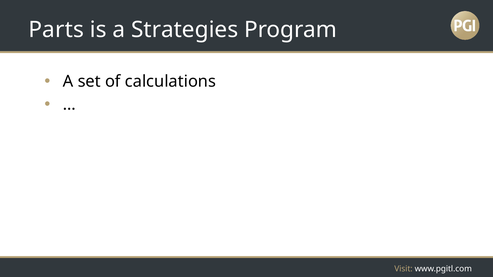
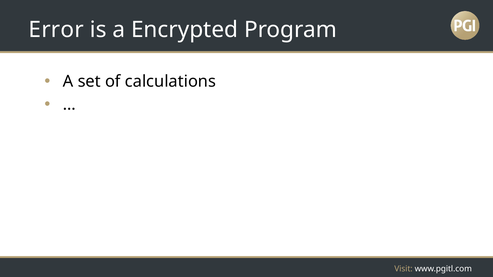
Parts: Parts -> Error
Strategies: Strategies -> Encrypted
